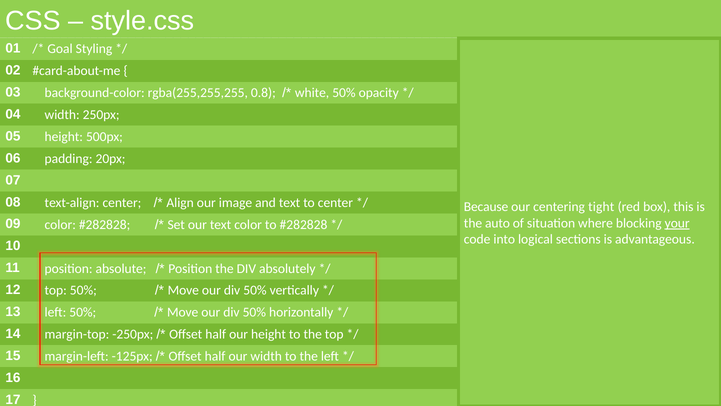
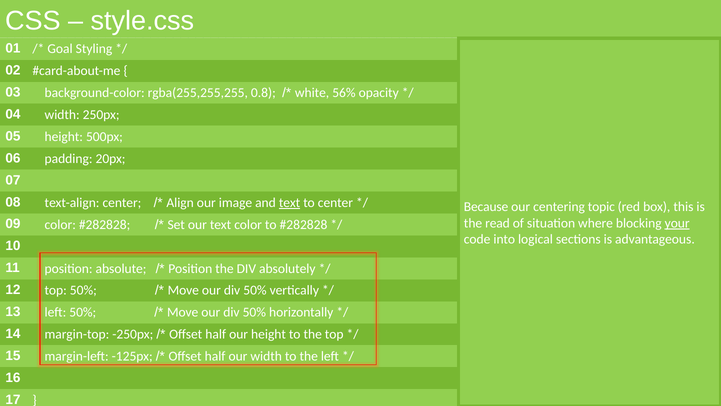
white 50%: 50% -> 56%
text at (290, 202) underline: none -> present
tight: tight -> topic
auto: auto -> read
